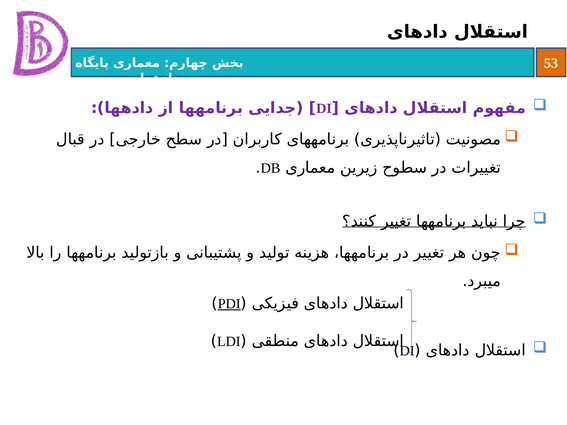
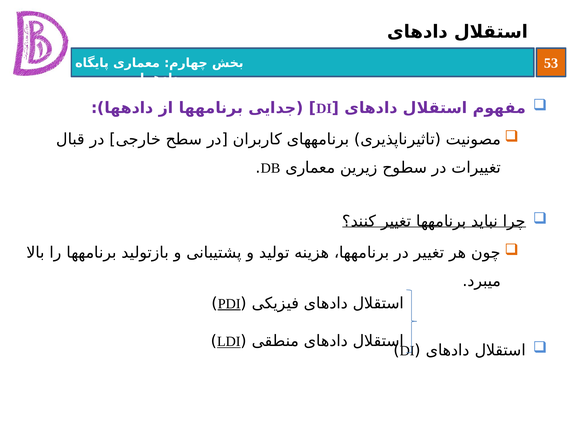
LDI underline: none -> present
